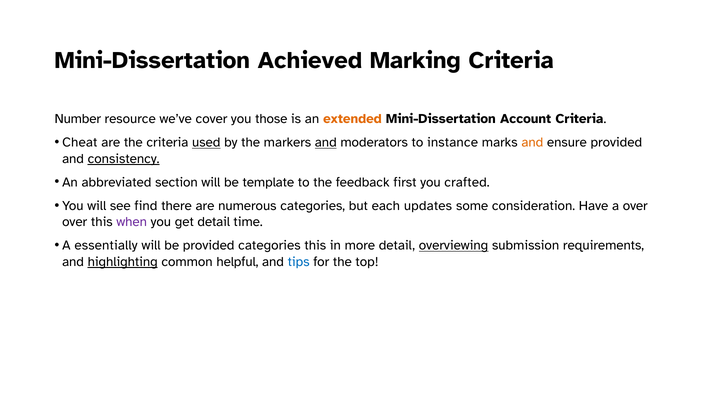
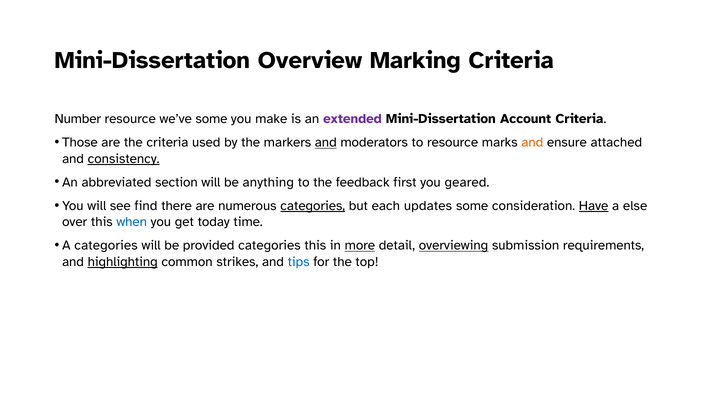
Achieved: Achieved -> Overview
we’ve cover: cover -> some
those: those -> make
extended colour: orange -> purple
Cheat: Cheat -> Those
used underline: present -> none
to instance: instance -> resource
ensure provided: provided -> attached
template: template -> anything
crafted: crafted -> geared
categories at (313, 206) underline: none -> present
Have underline: none -> present
a over: over -> else
when colour: purple -> blue
get detail: detail -> today
A essentially: essentially -> categories
more underline: none -> present
helpful: helpful -> strikes
